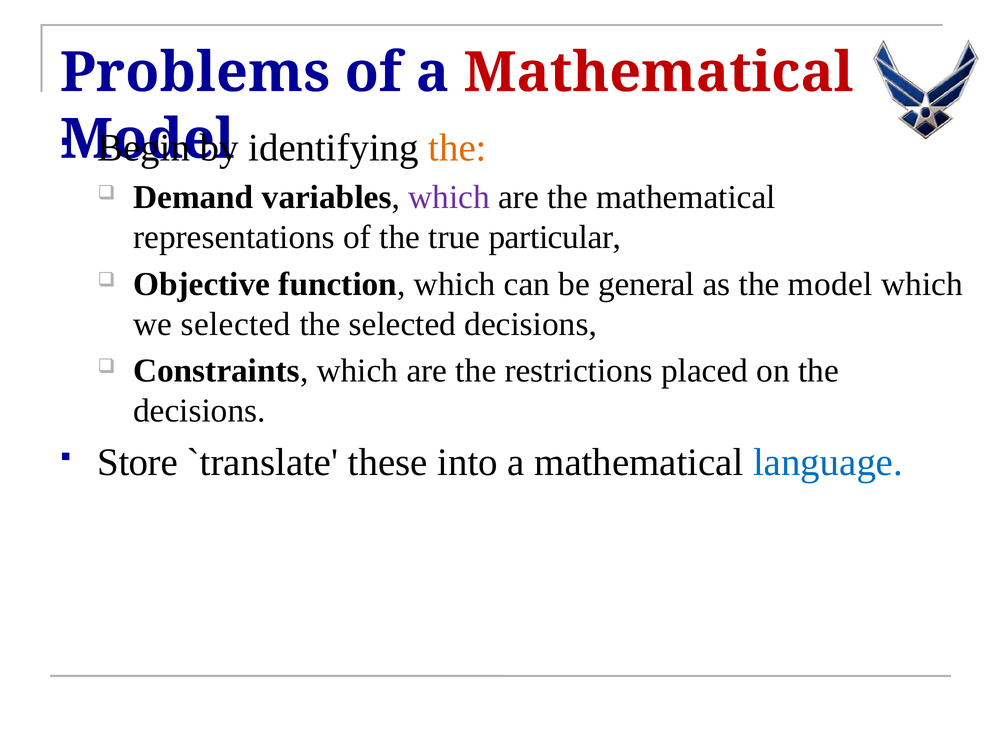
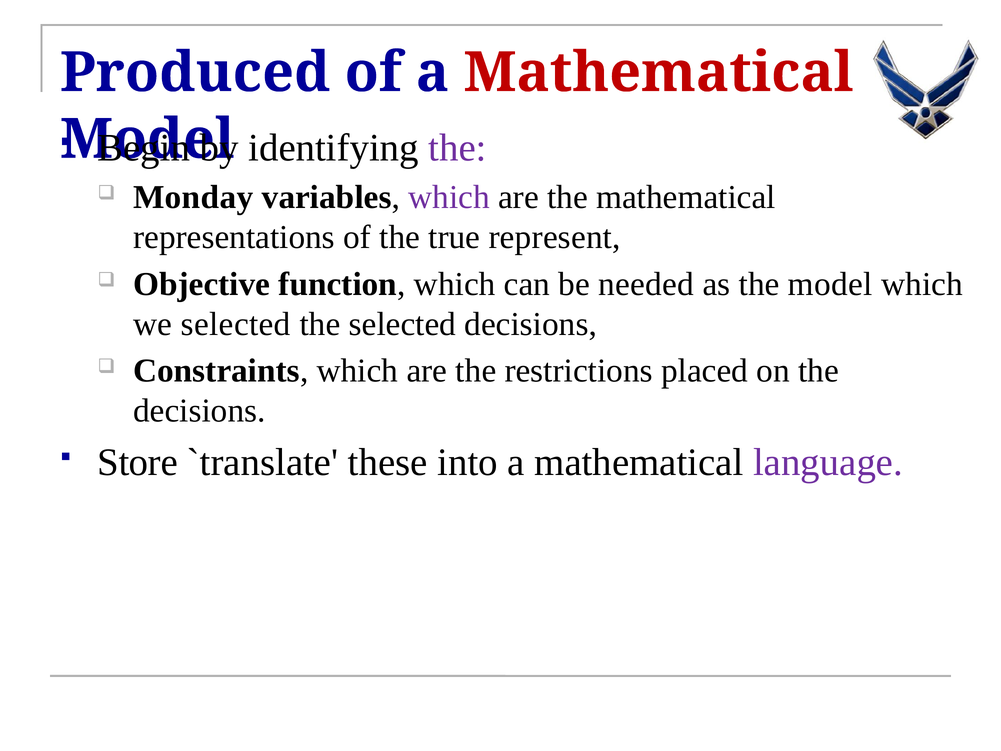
Problems: Problems -> Produced
the at (457, 148) colour: orange -> purple
Demand: Demand -> Monday
particular: particular -> represent
general: general -> needed
language colour: blue -> purple
